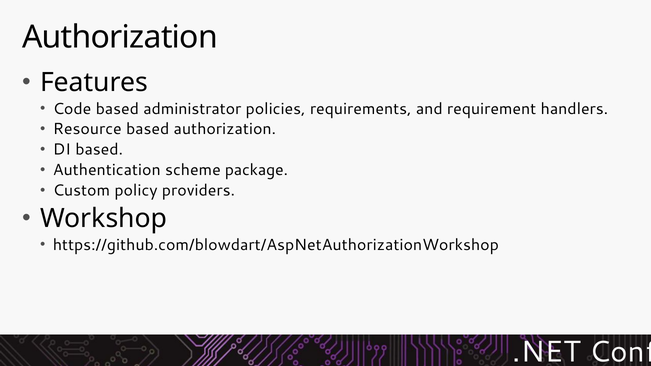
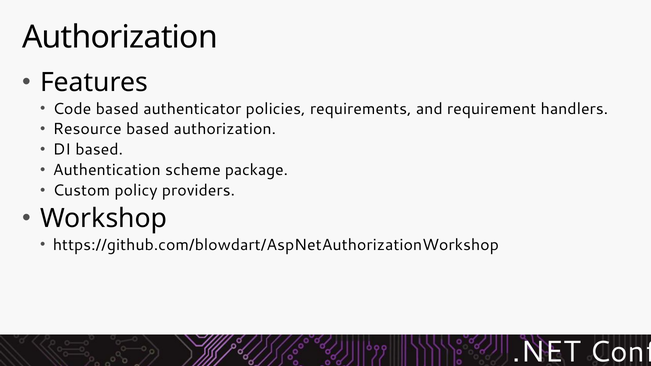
administrator: administrator -> authenticator
